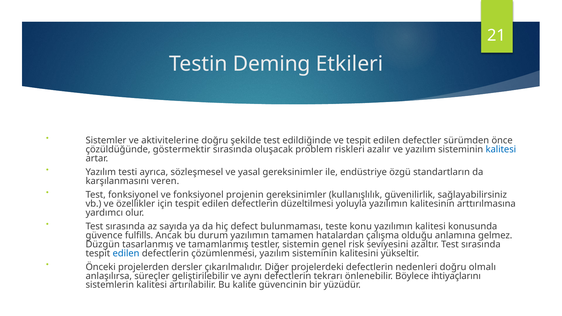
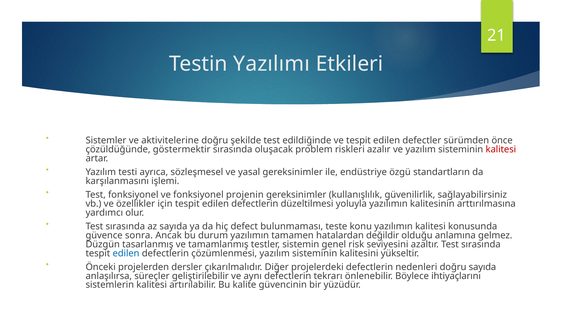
Deming: Deming -> Yazılımı
kalitesi at (501, 149) colour: blue -> red
veren: veren -> işlemi
fulfills: fulfills -> sonra
çalışma: çalışma -> değildir
doğru olmalı: olmalı -> sayıda
